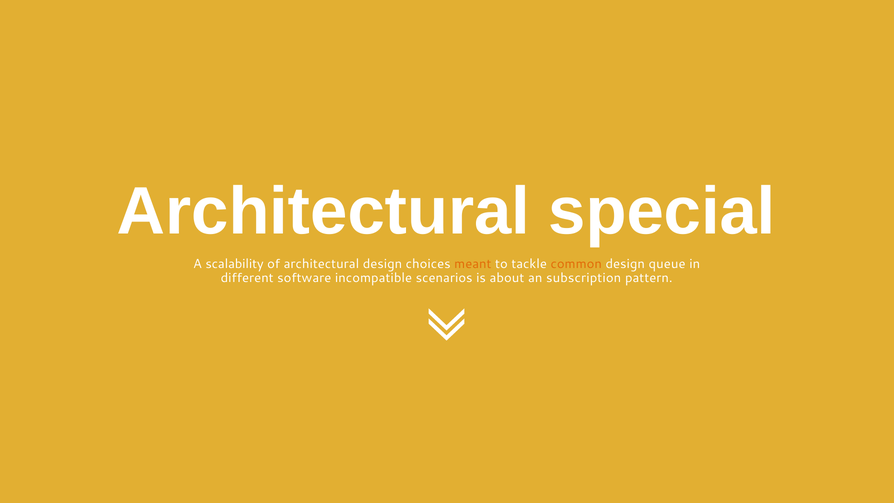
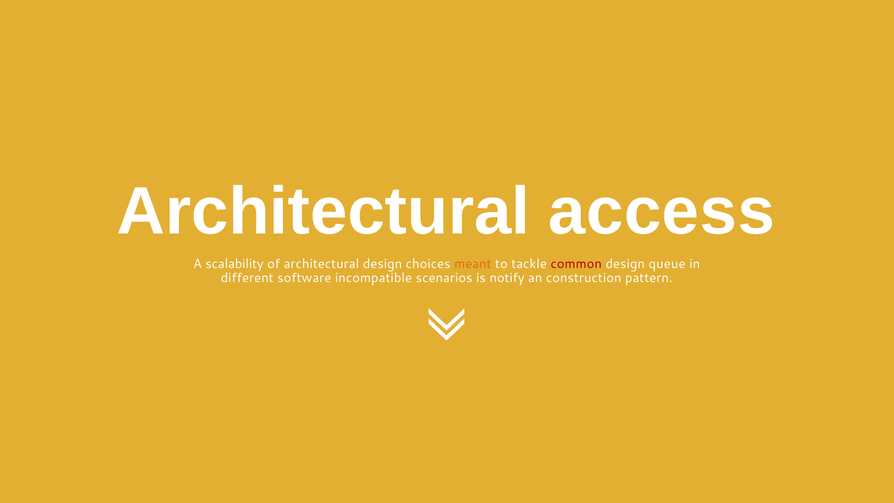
special: special -> access
common colour: orange -> red
about: about -> notify
subscription: subscription -> construction
